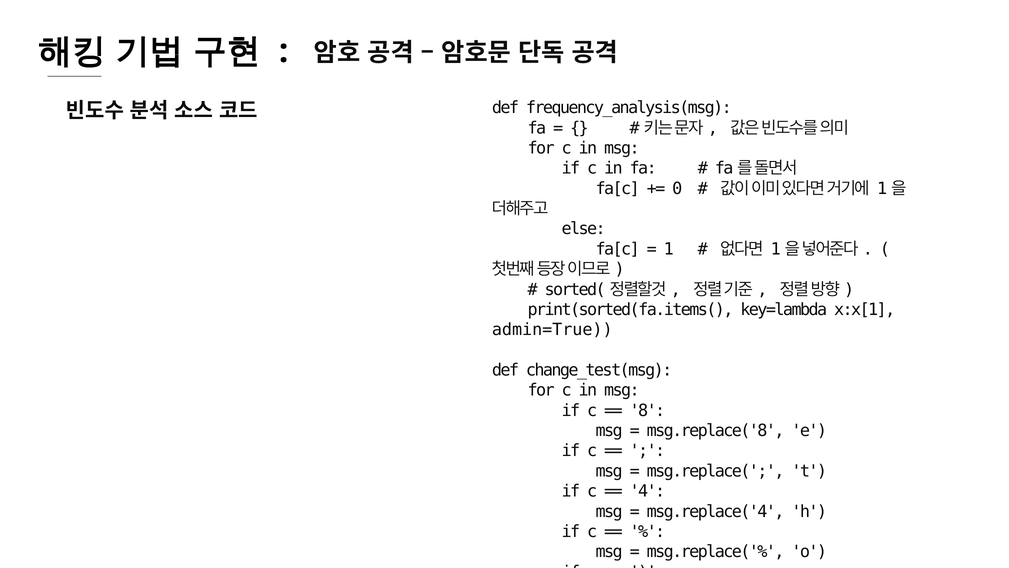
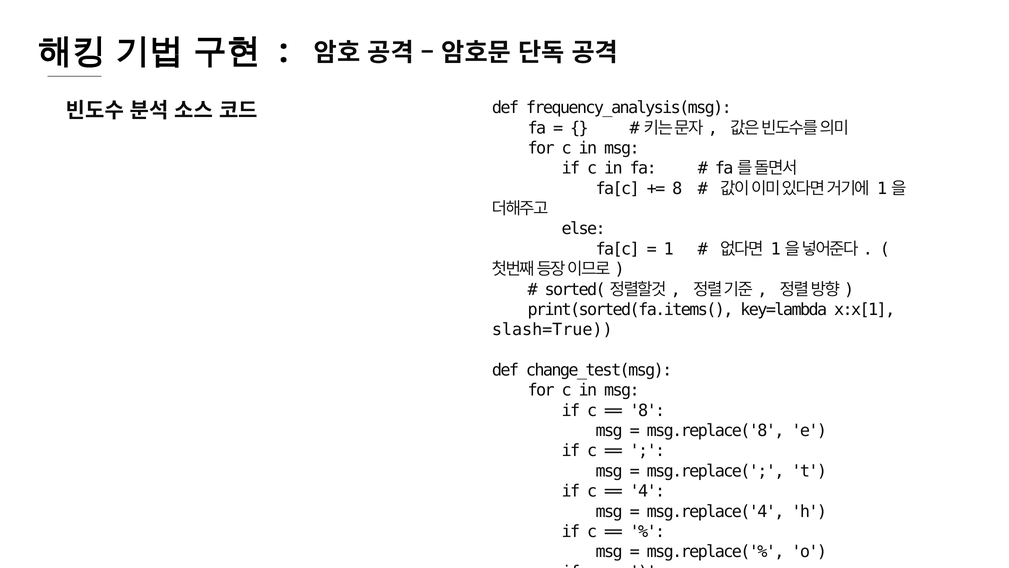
0 at (677, 188): 0 -> 8
admin=True: admin=True -> slash=True
